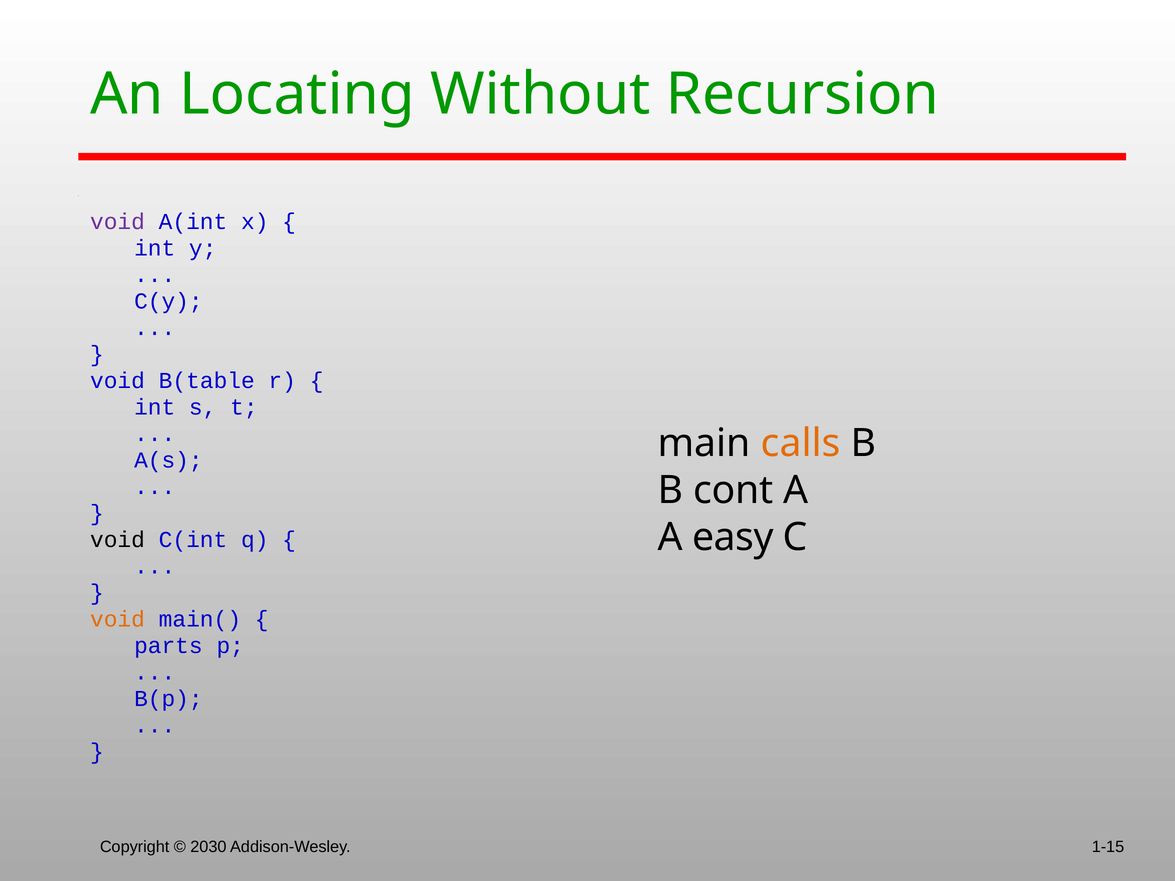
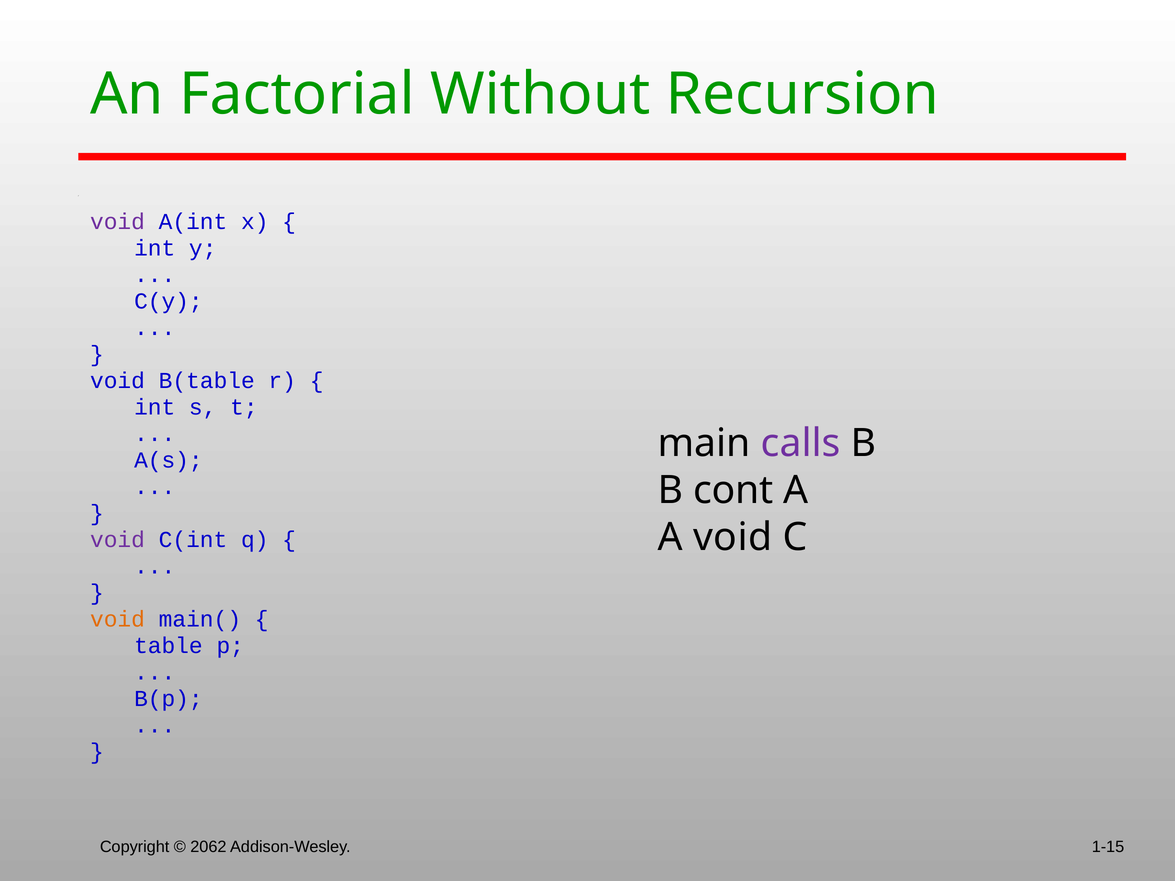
Locating: Locating -> Factorial
calls colour: orange -> purple
A easy: easy -> void
void at (117, 540) colour: black -> purple
parts: parts -> table
2030: 2030 -> 2062
